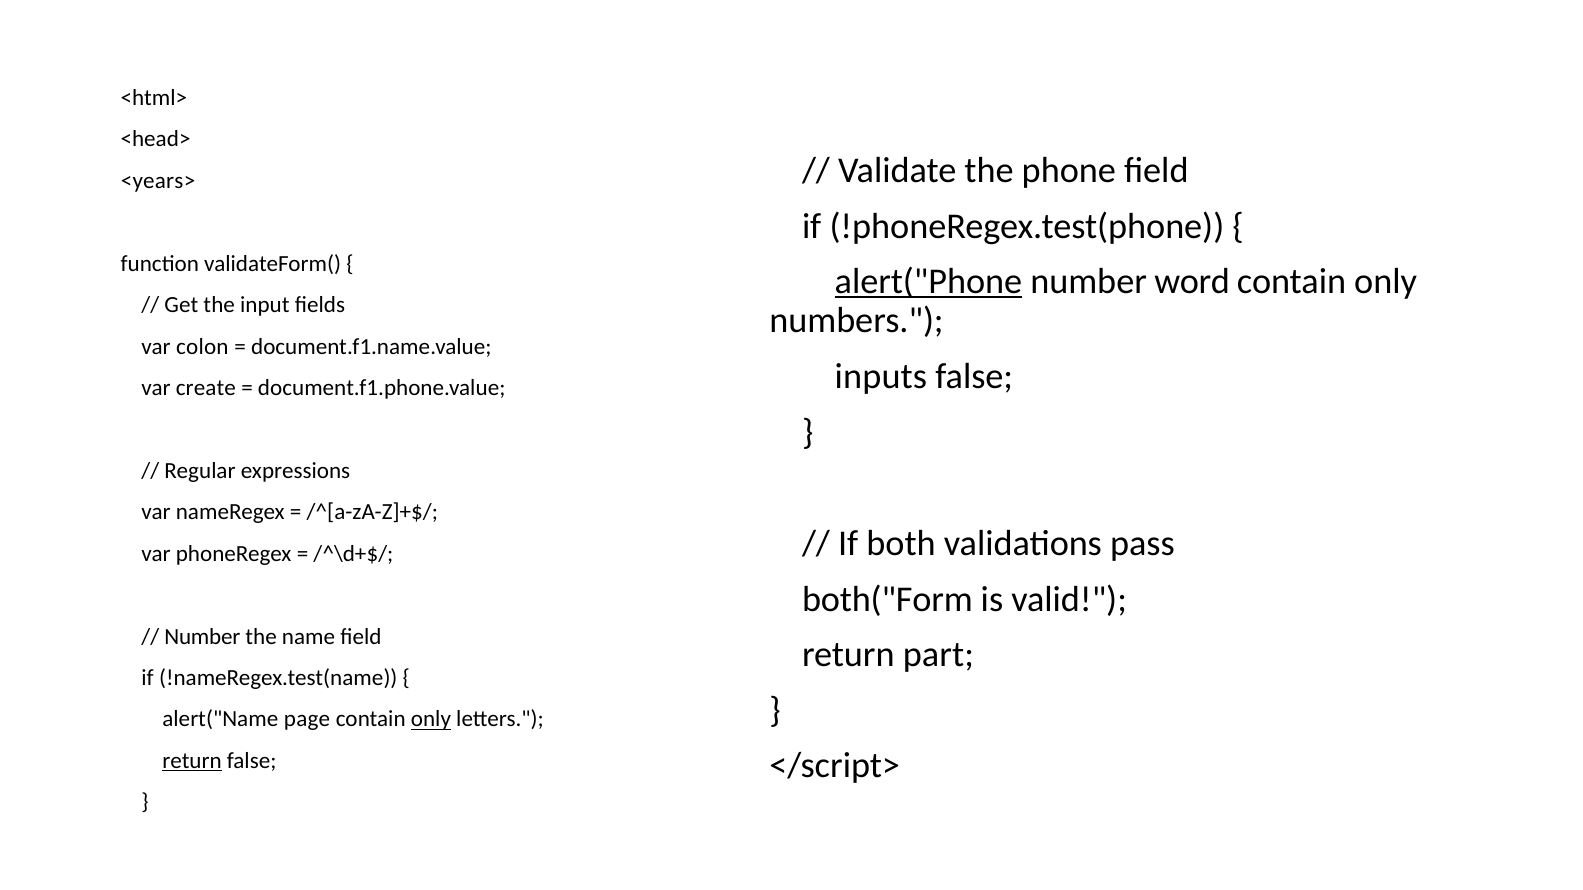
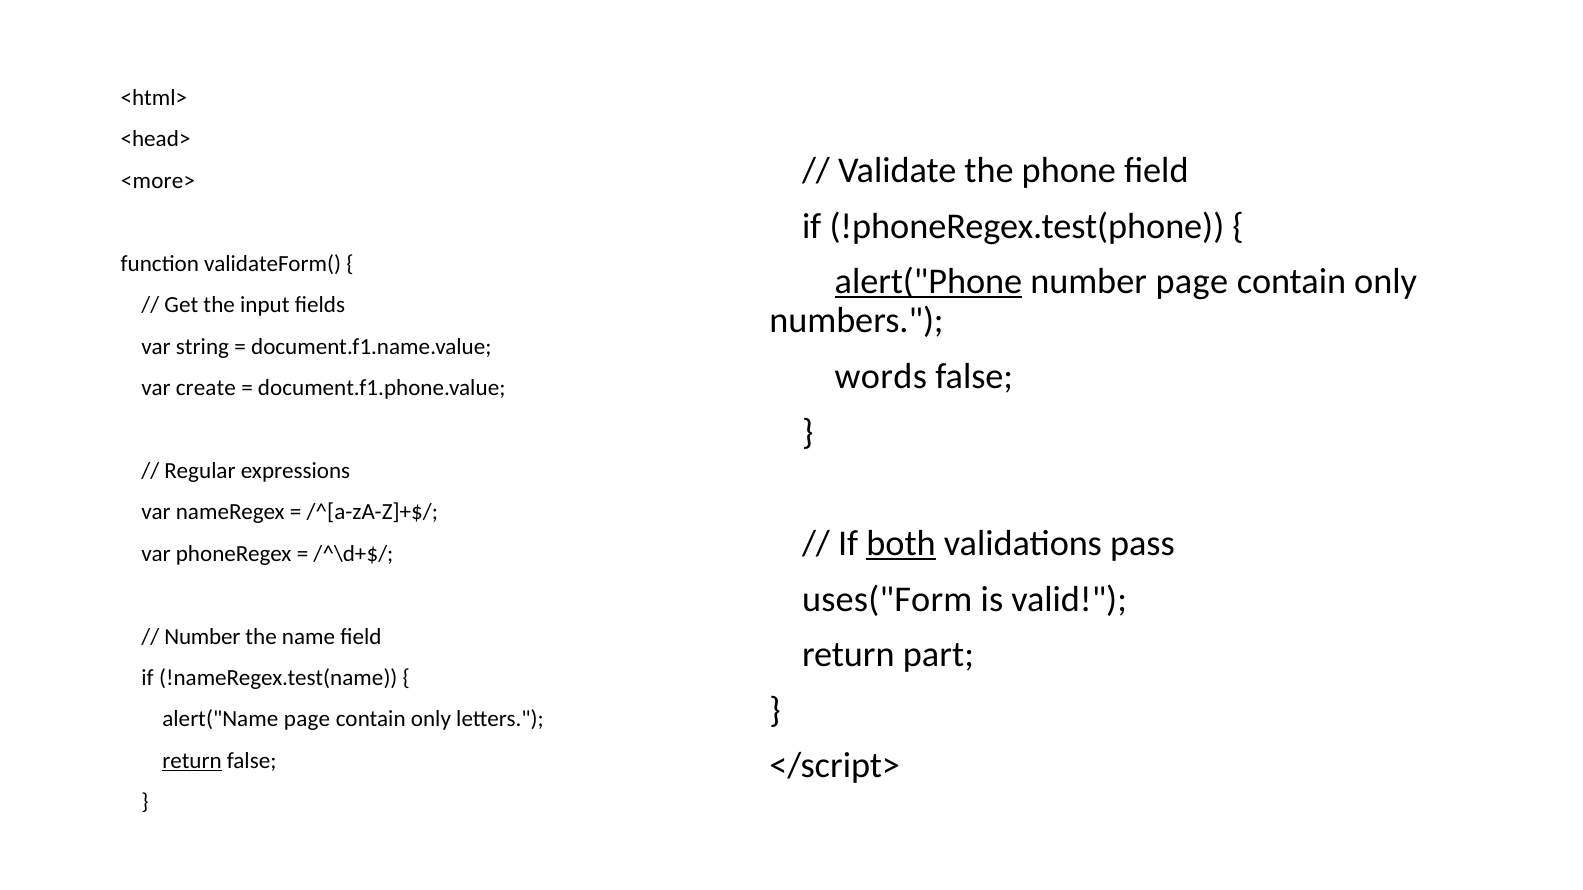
<years>: <years> -> <more>
number word: word -> page
colon: colon -> string
inputs: inputs -> words
both underline: none -> present
both("Form: both("Form -> uses("Form
only at (431, 720) underline: present -> none
